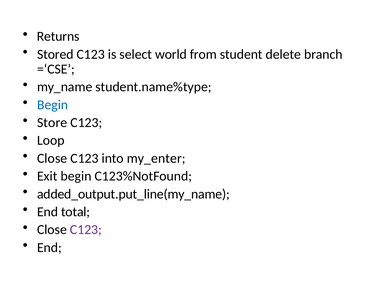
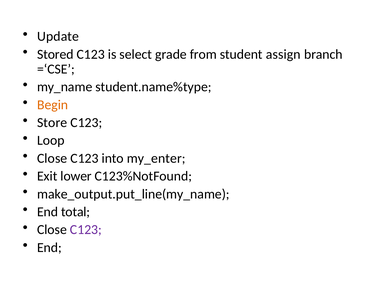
Returns: Returns -> Update
world: world -> grade
delete: delete -> assign
Begin at (53, 105) colour: blue -> orange
Exit begin: begin -> lower
added_output.put_line(my_name: added_output.put_line(my_name -> make_output.put_line(my_name
